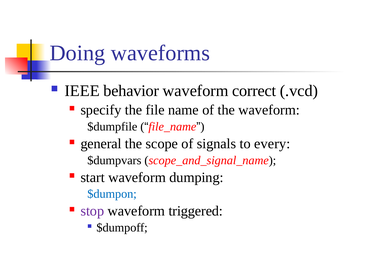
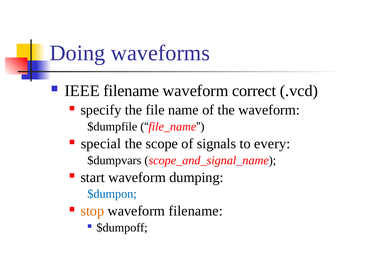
IEEE behavior: behavior -> filename
general: general -> special
stop colour: purple -> orange
waveform triggered: triggered -> filename
